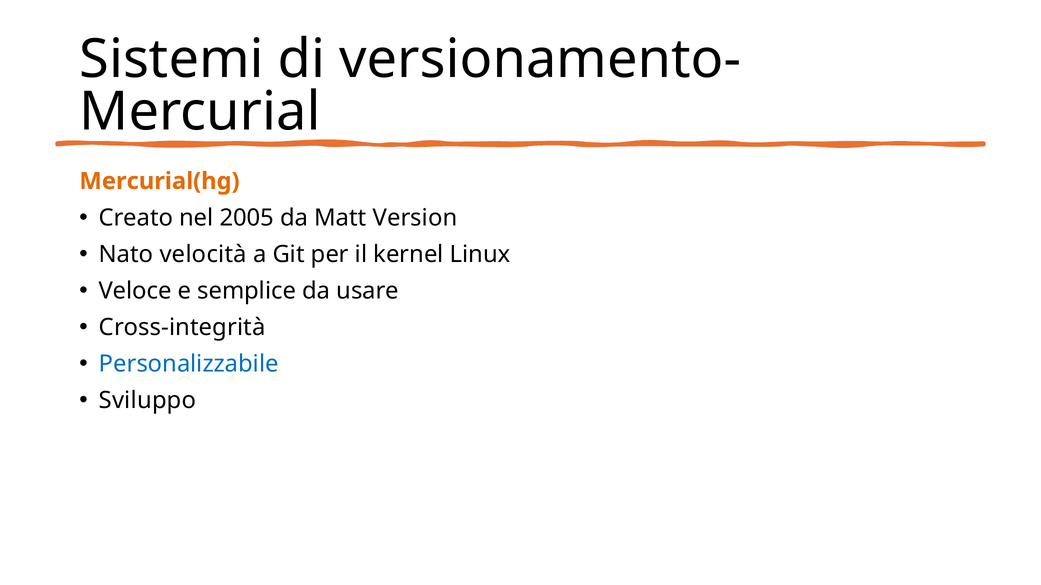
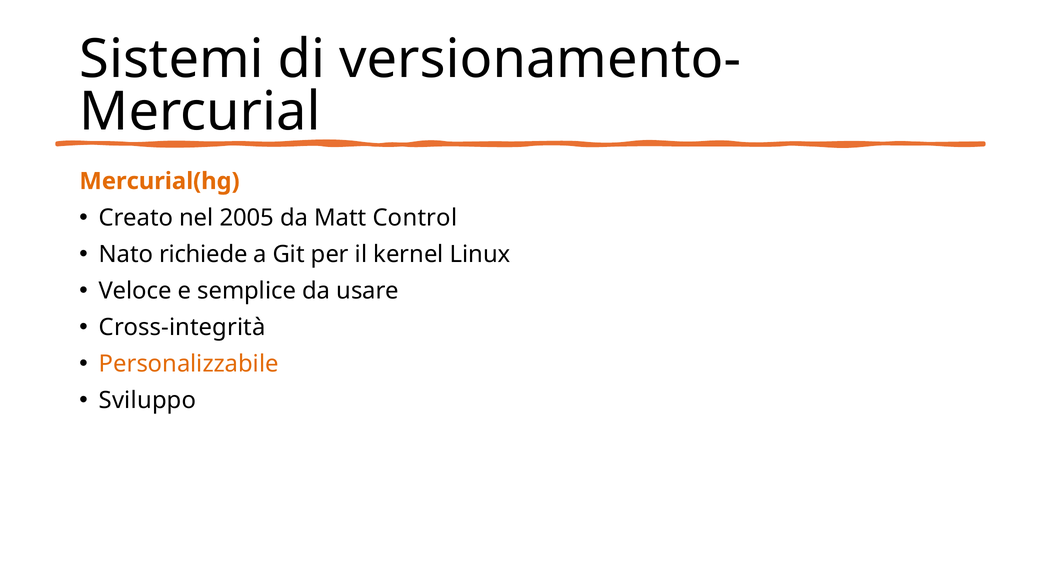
Version: Version -> Control
velocità: velocità -> richiede
Personalizzabile colour: blue -> orange
